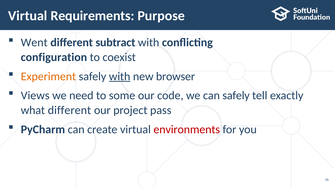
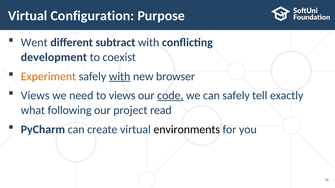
Requirements: Requirements -> Configuration
configuration: configuration -> development
to some: some -> views
code underline: none -> present
what different: different -> following
pass: pass -> read
environments colour: red -> black
